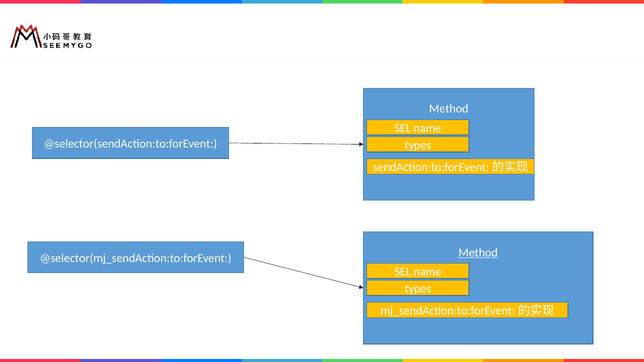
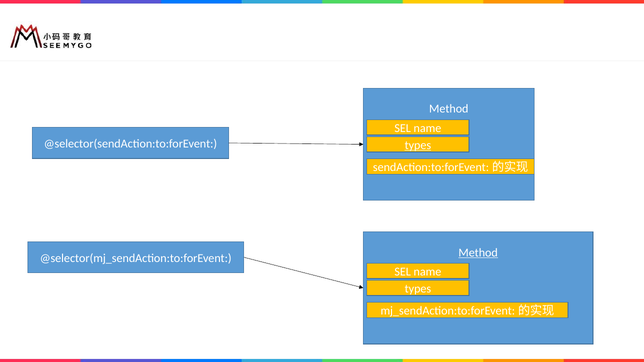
types at (418, 145) underline: none -> present
